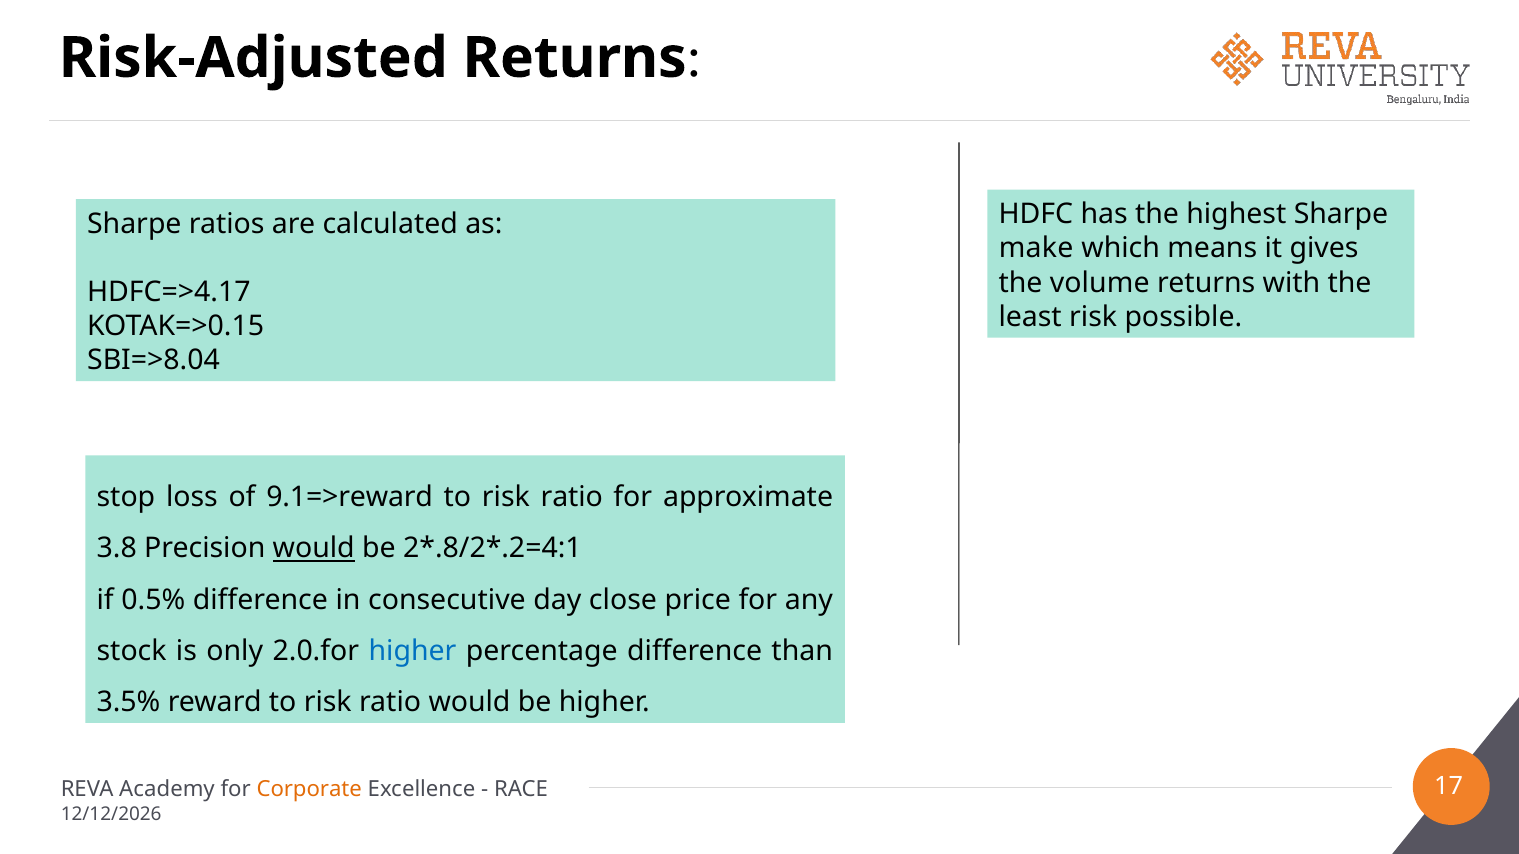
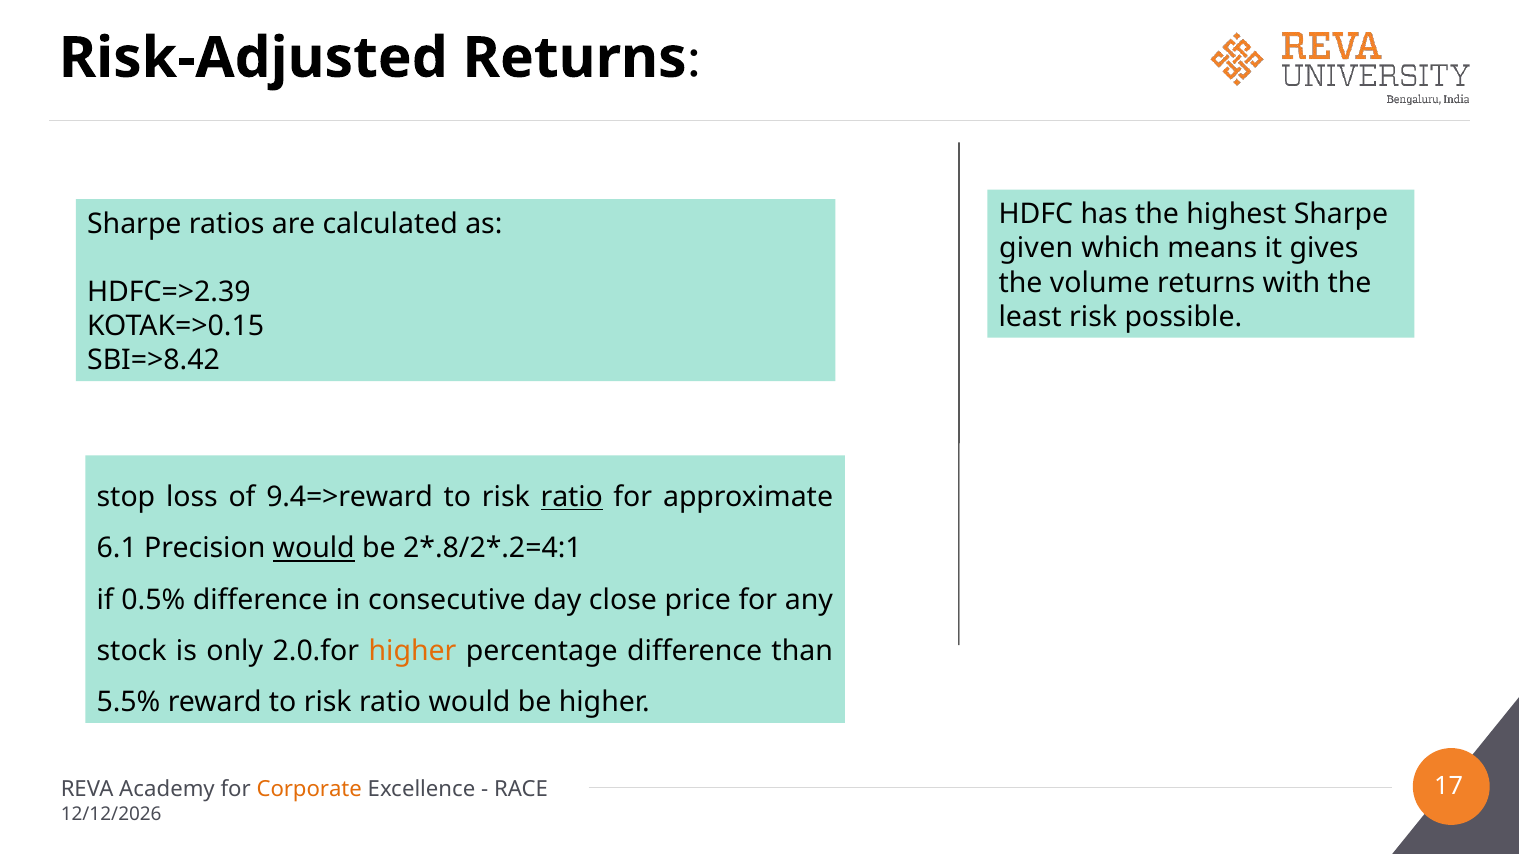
make: make -> given
HDFC=>4.17: HDFC=>4.17 -> HDFC=>2.39
SBI=>8.04: SBI=>8.04 -> SBI=>8.42
9.1=>reward: 9.1=>reward -> 9.4=>reward
ratio at (572, 497) underline: none -> present
3.8: 3.8 -> 6.1
higher at (413, 651) colour: blue -> orange
3.5%: 3.5% -> 5.5%
